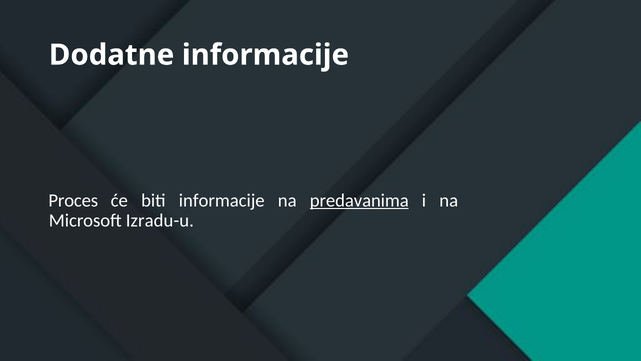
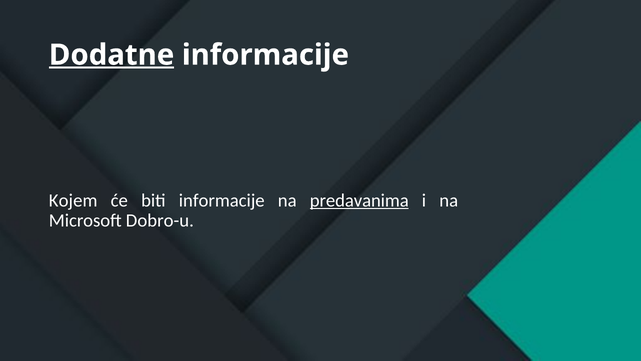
Dodatne underline: none -> present
Proces: Proces -> Kojem
Izradu-u: Izradu-u -> Dobro-u
